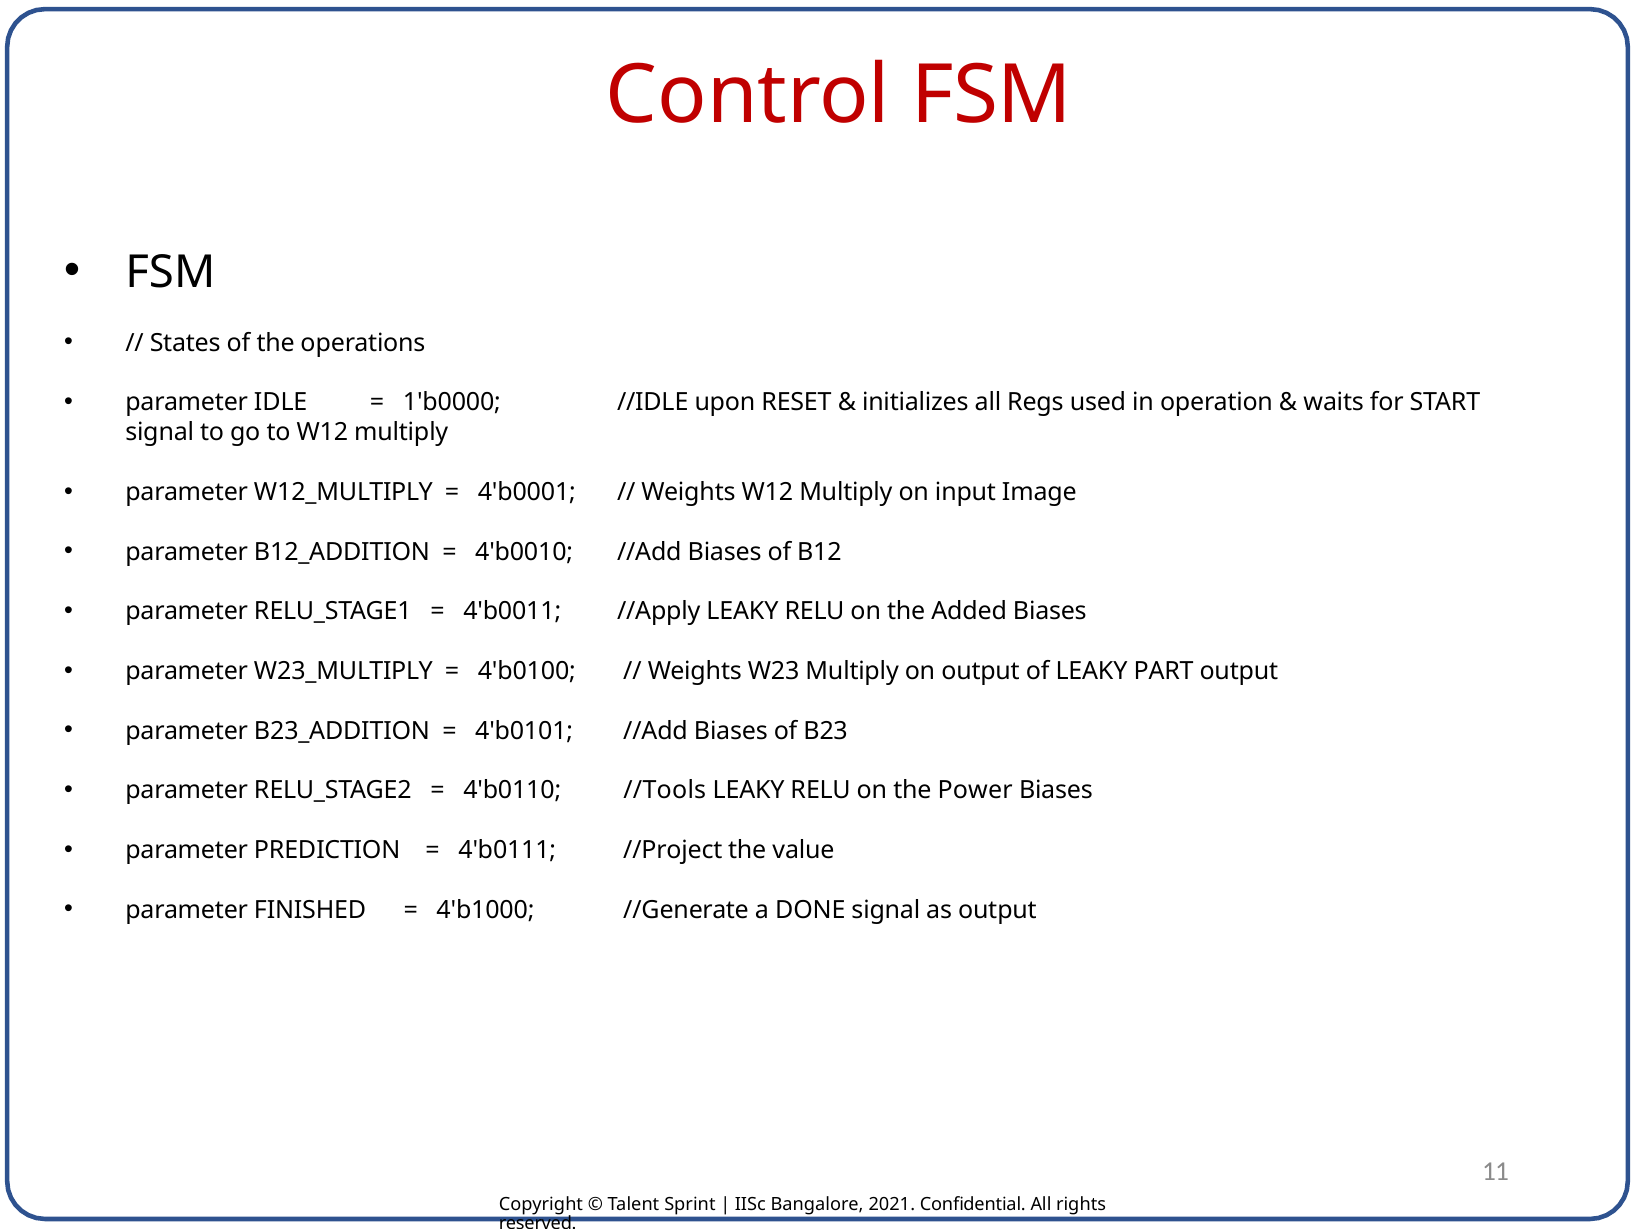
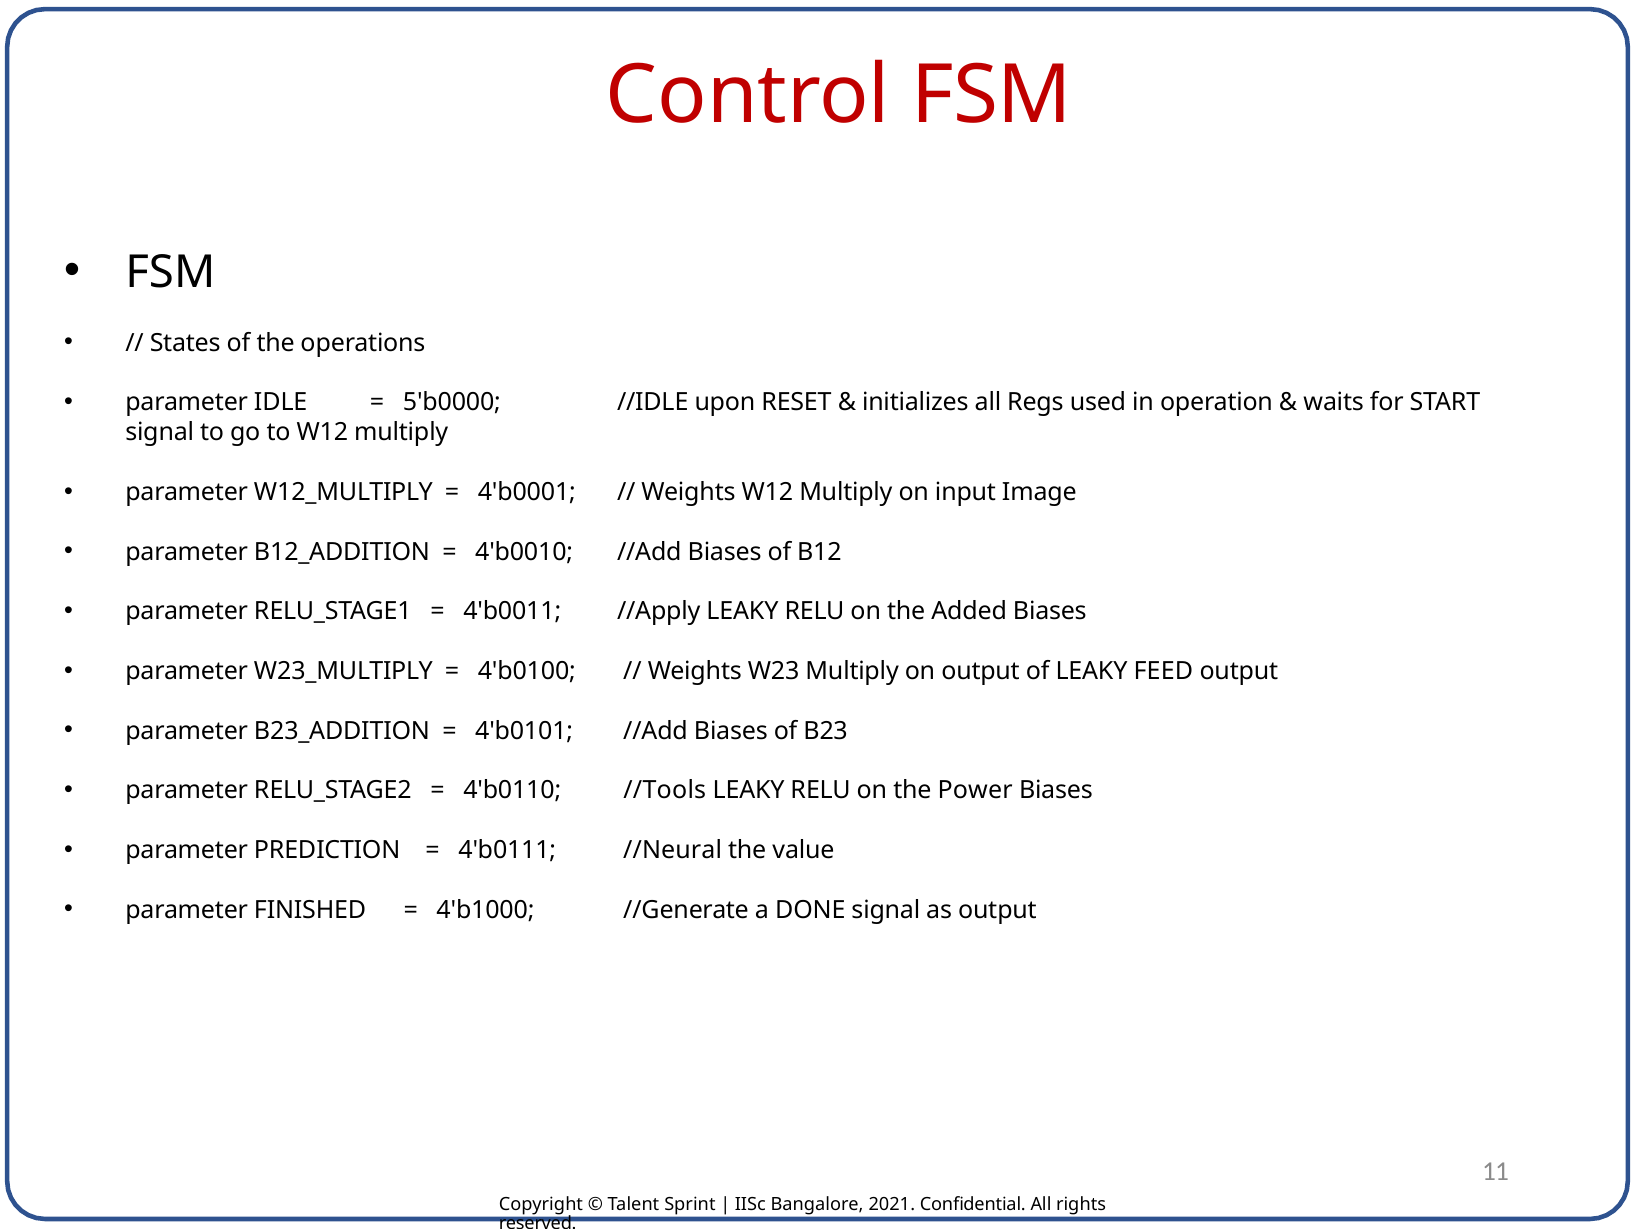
1'b0000: 1'b0000 -> 5'b0000
PART: PART -> FEED
//Project: //Project -> //Neural
